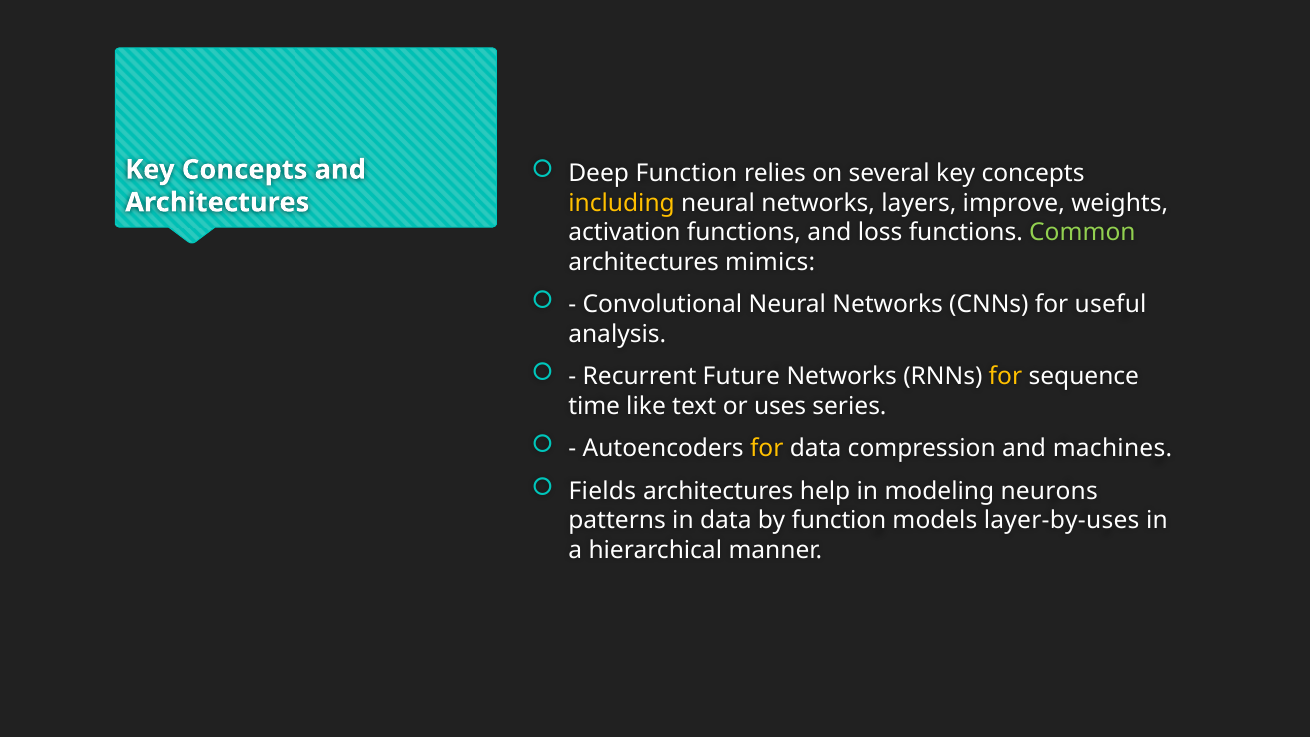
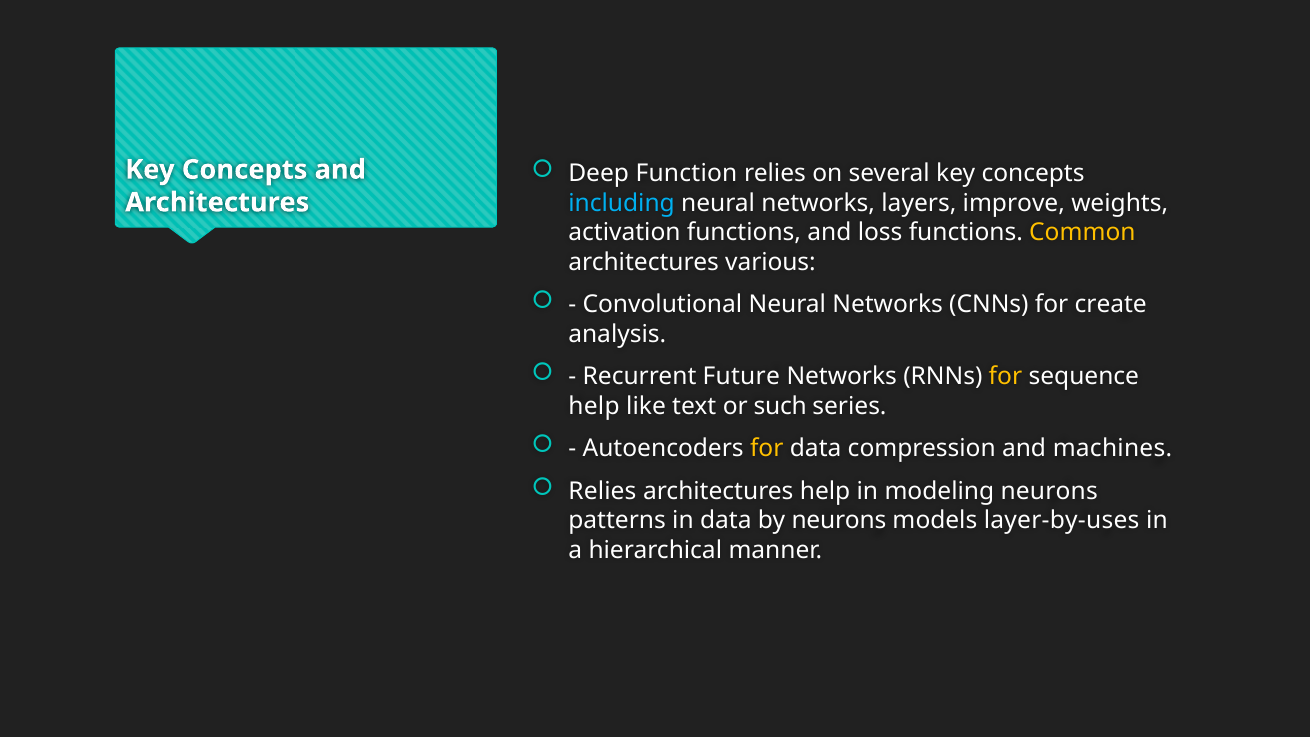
including colour: yellow -> light blue
Common colour: light green -> yellow
mimics: mimics -> various
useful: useful -> create
time at (594, 406): time -> help
uses: uses -> such
Fields at (602, 491): Fields -> Relies
by function: function -> neurons
